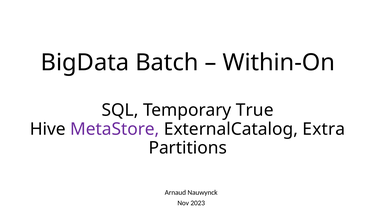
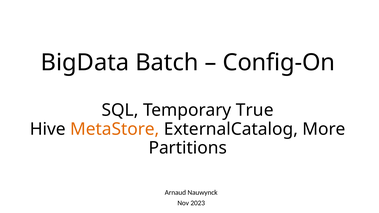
Within-On: Within-On -> Config-On
MetaStore colour: purple -> orange
Extra: Extra -> More
